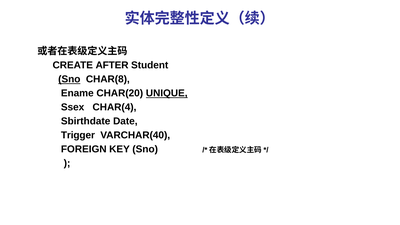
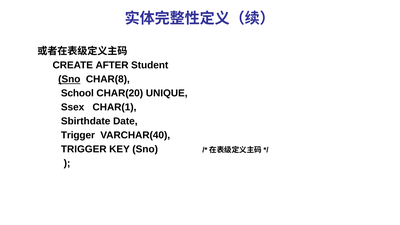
Ename: Ename -> School
UNIQUE underline: present -> none
CHAR(4: CHAR(4 -> CHAR(1
FOREIGN at (84, 149): FOREIGN -> TRIGGER
